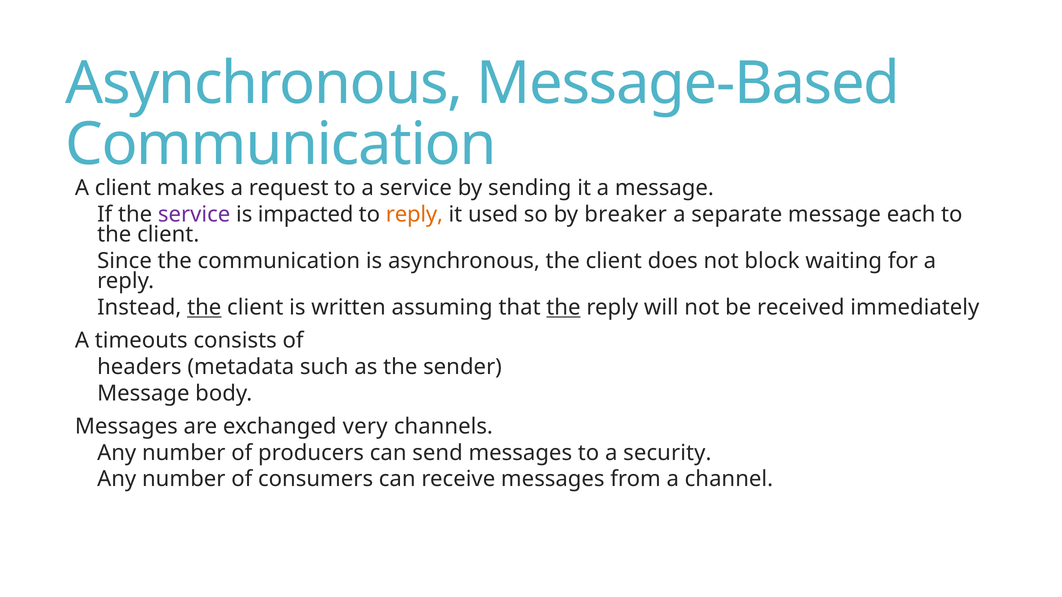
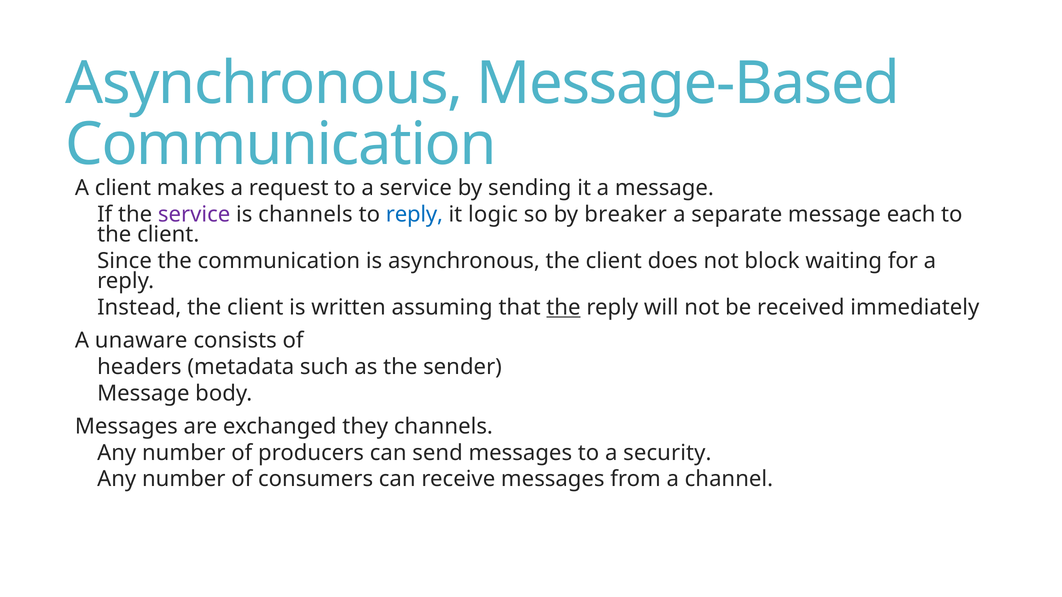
is impacted: impacted -> channels
reply at (414, 214) colour: orange -> blue
used: used -> logic
the at (204, 308) underline: present -> none
timeouts: timeouts -> unaware
very: very -> they
